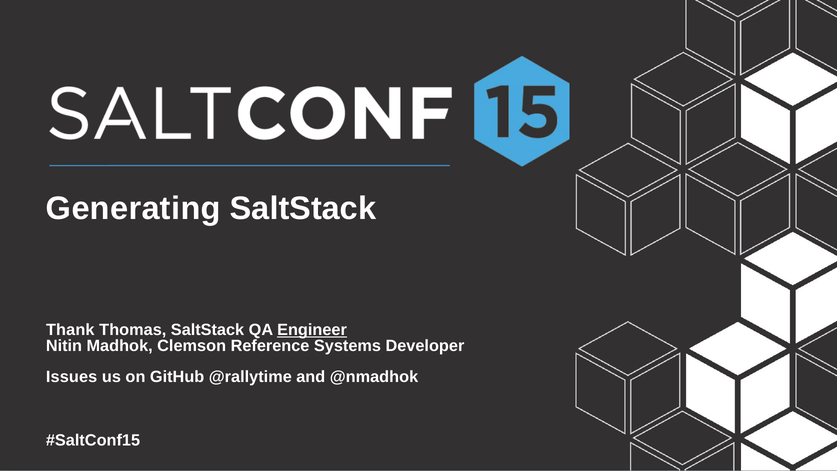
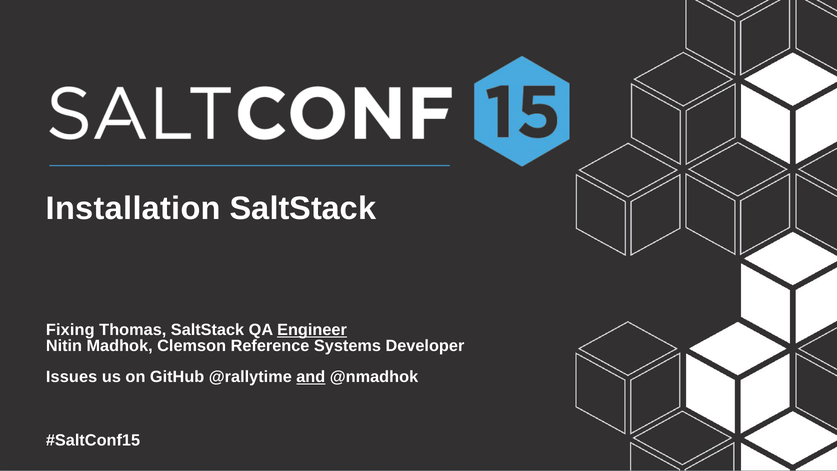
Generating: Generating -> Installation
Thank: Thank -> Fixing
and underline: none -> present
